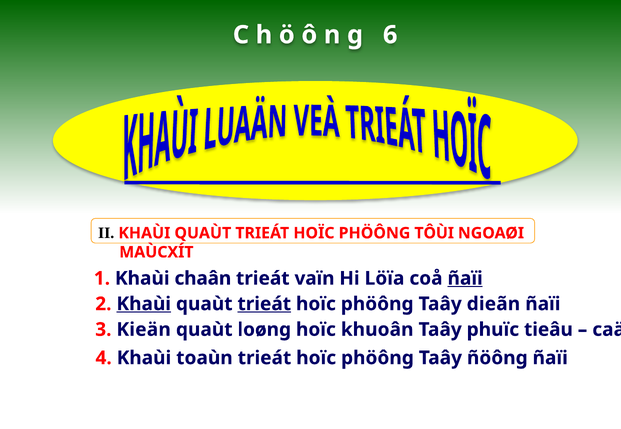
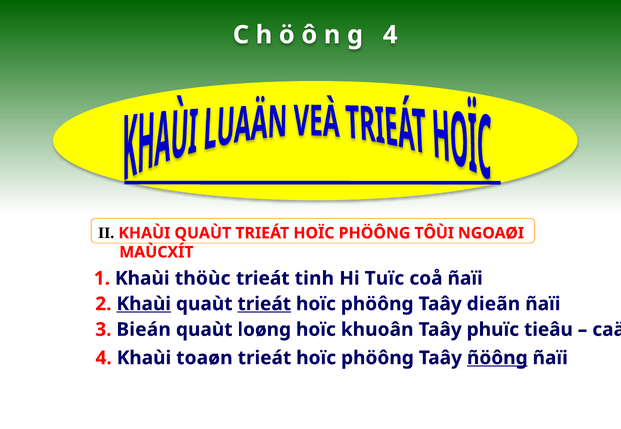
g 6: 6 -> 4
chaân: chaân -> thöùc
vaïn: vaïn -> tinh
Löïa: Löïa -> Tuïc
ñaïi at (465, 279) underline: present -> none
Kieän: Kieän -> Bieán
toaùn: toaùn -> toaøn
ñöông underline: none -> present
